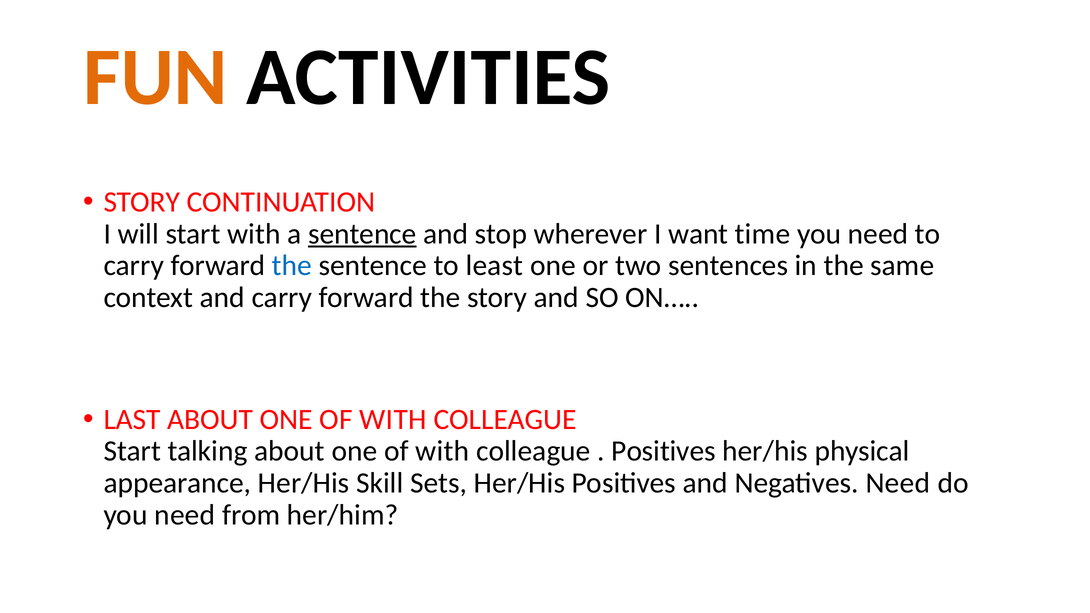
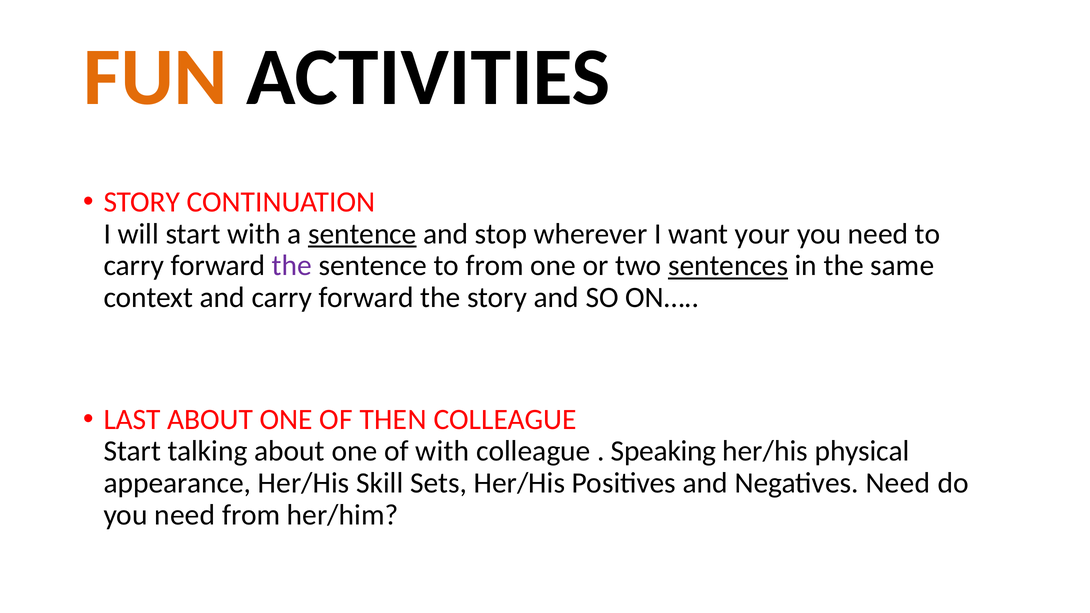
time: time -> your
the at (292, 266) colour: blue -> purple
to least: least -> from
sentences underline: none -> present
WITH at (393, 419): WITH -> THEN
Positives at (664, 451): Positives -> Speaking
